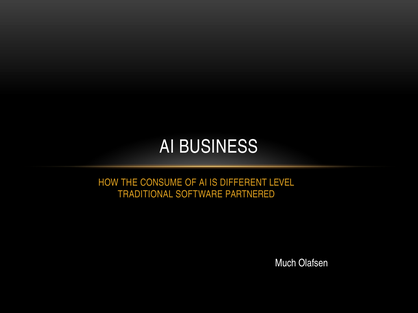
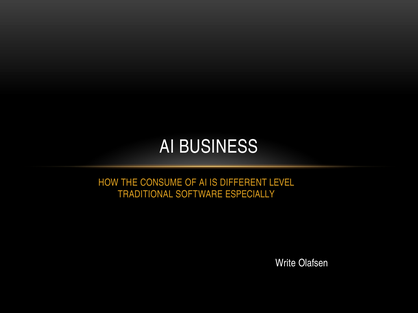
PARTNERED: PARTNERED -> ESPECIALLY
Much: Much -> Write
